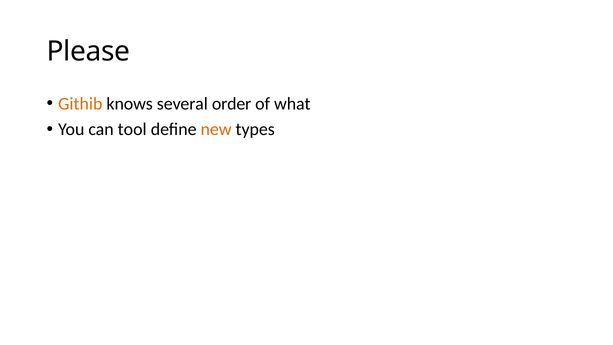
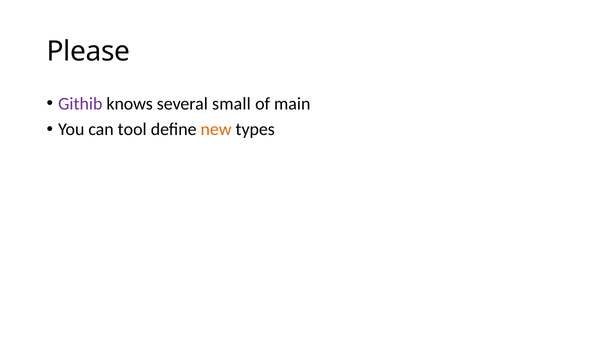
Githib colour: orange -> purple
order: order -> small
what: what -> main
